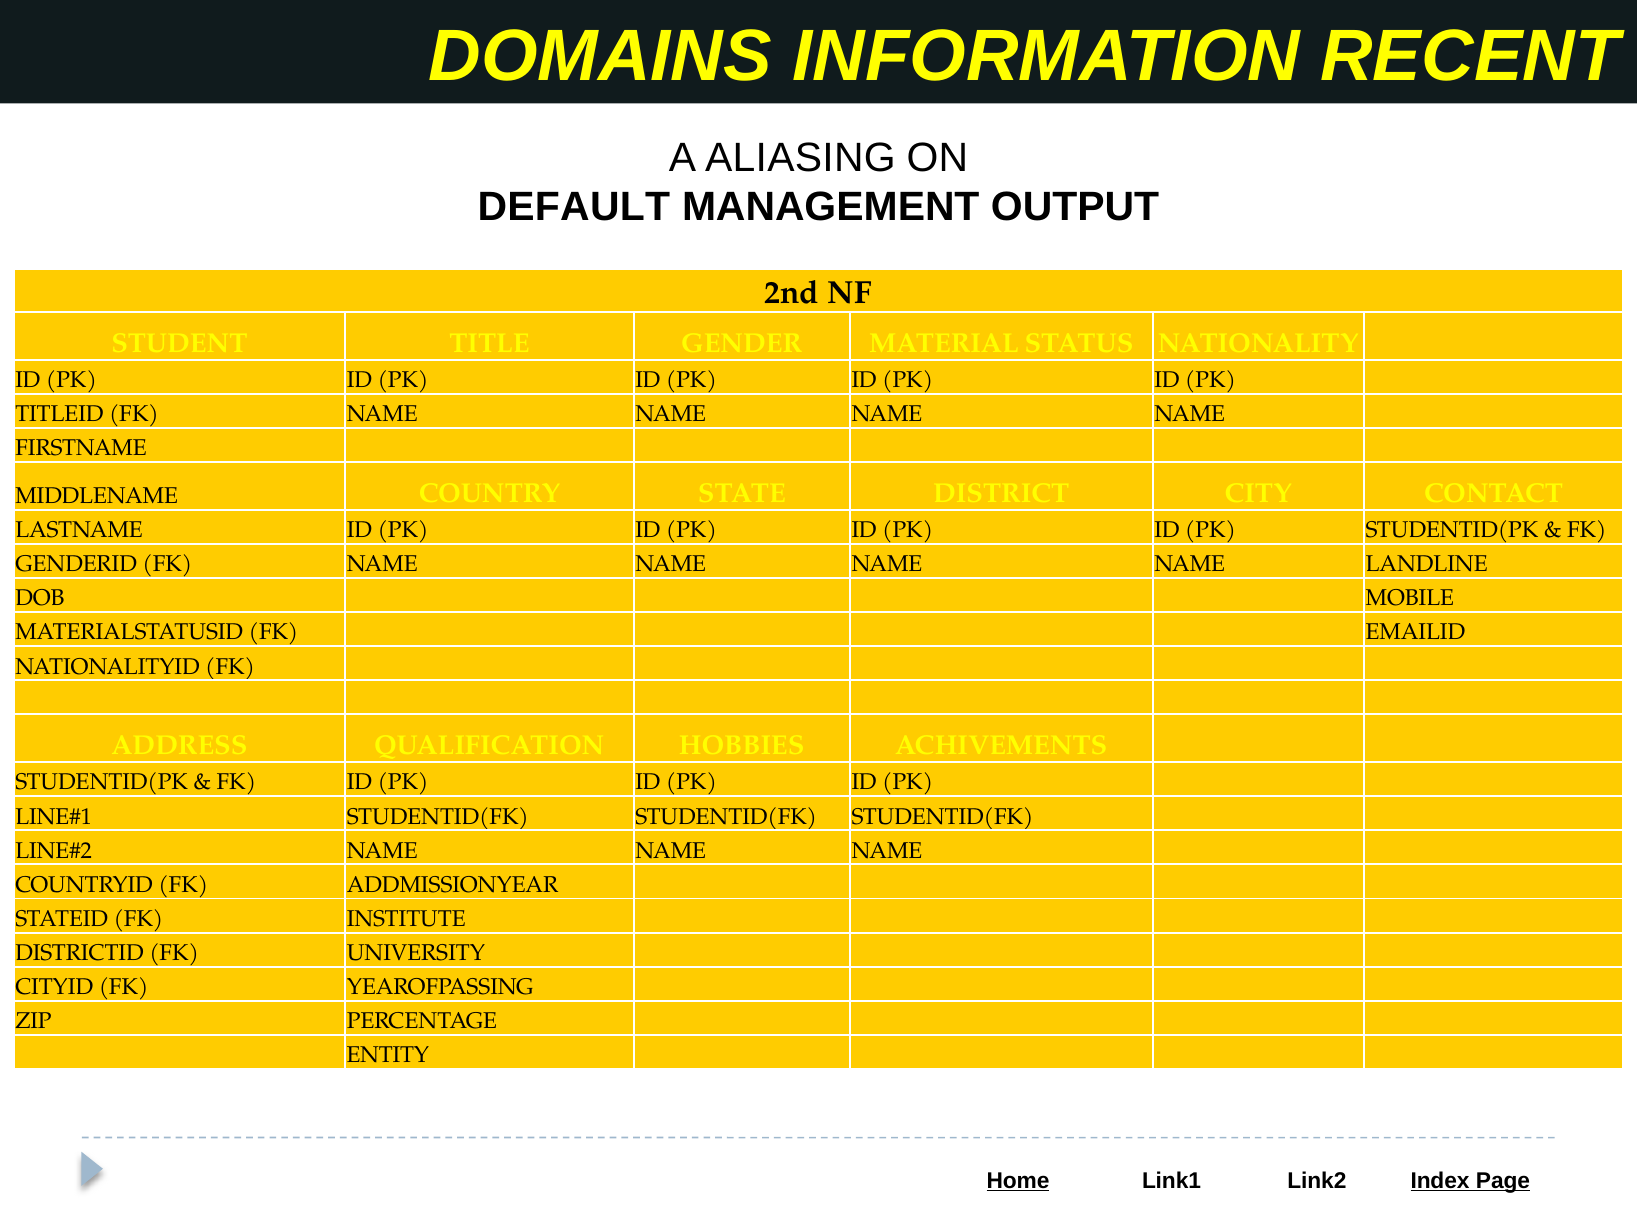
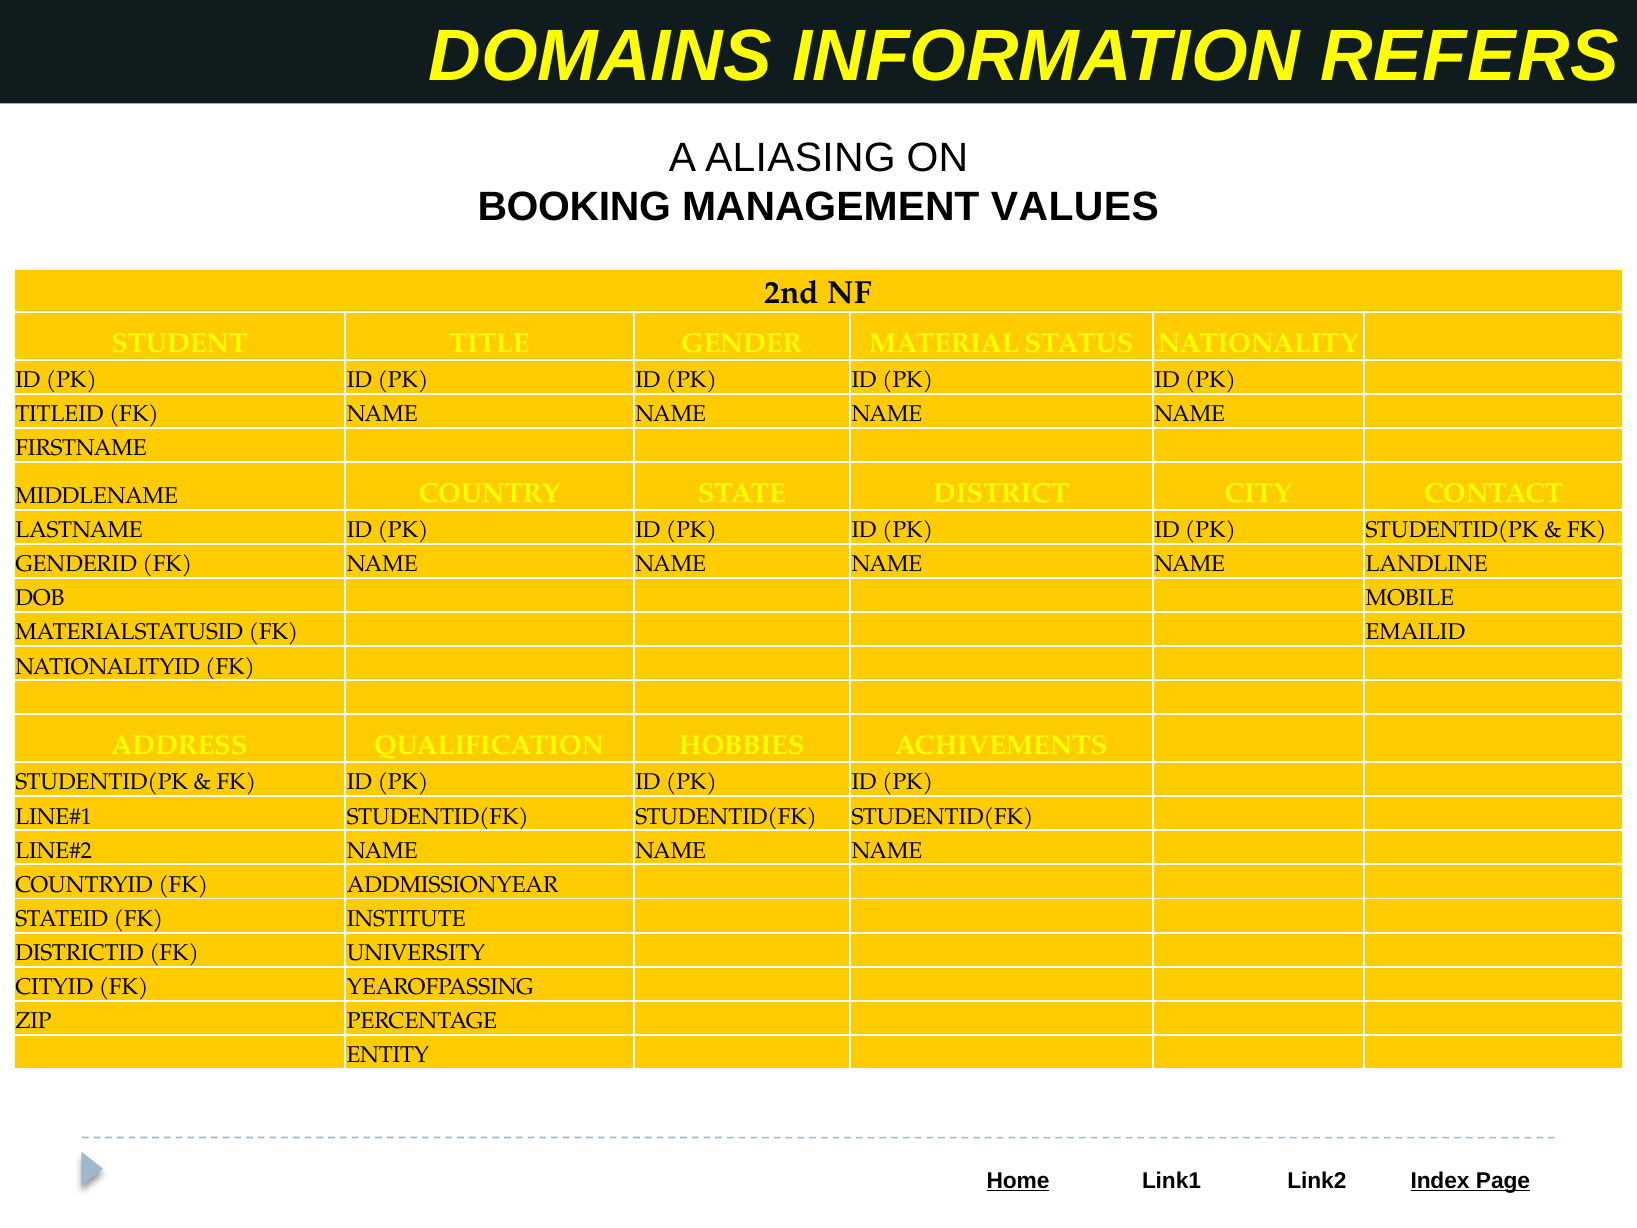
RECENT: RECENT -> REFERS
DEFAULT: DEFAULT -> BOOKING
OUTPUT: OUTPUT -> VALUES
